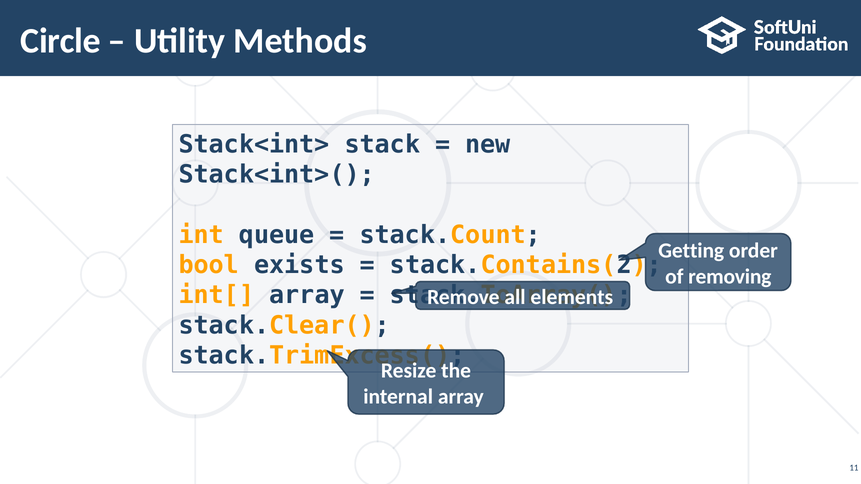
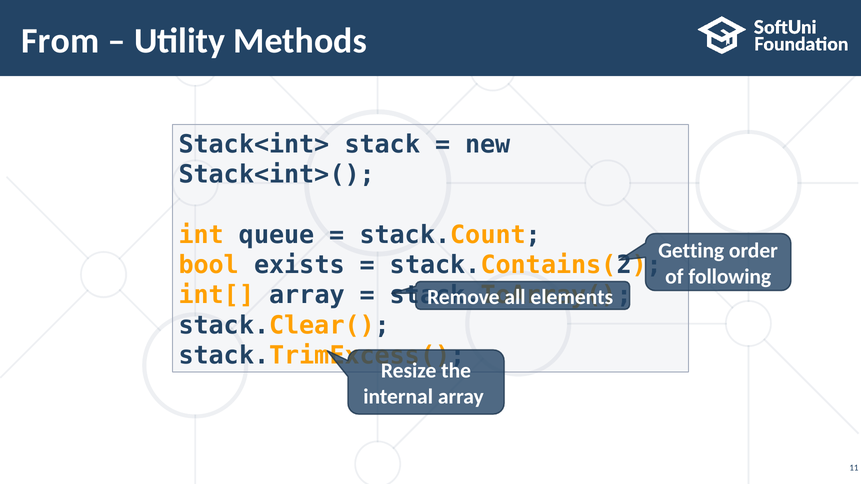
Circle: Circle -> From
removing: removing -> following
